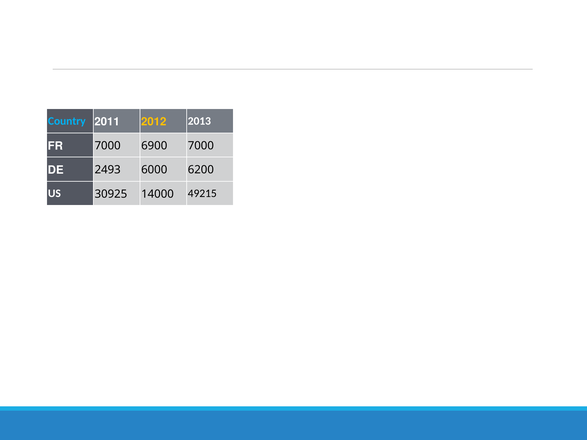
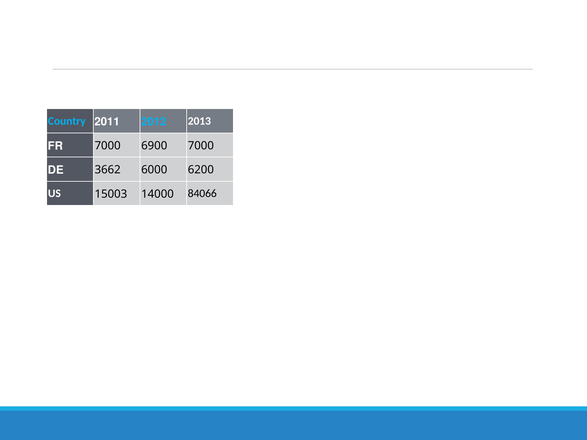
2012 colour: yellow -> light blue
2493: 2493 -> 3662
30925: 30925 -> 15003
49215: 49215 -> 84066
